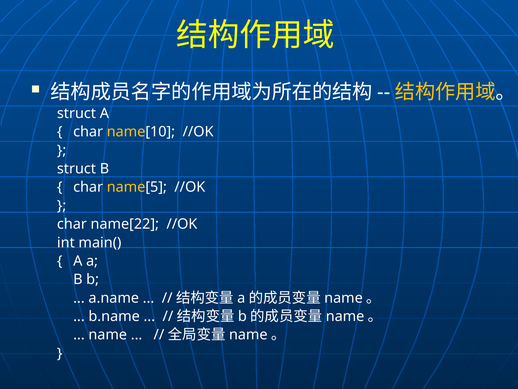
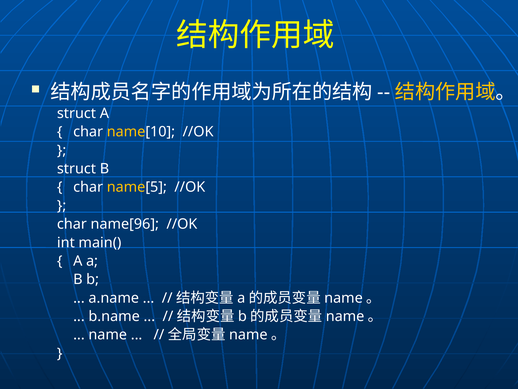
name[22: name[22 -> name[96
